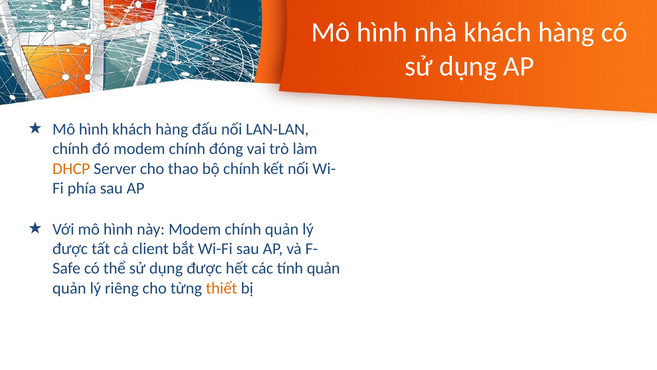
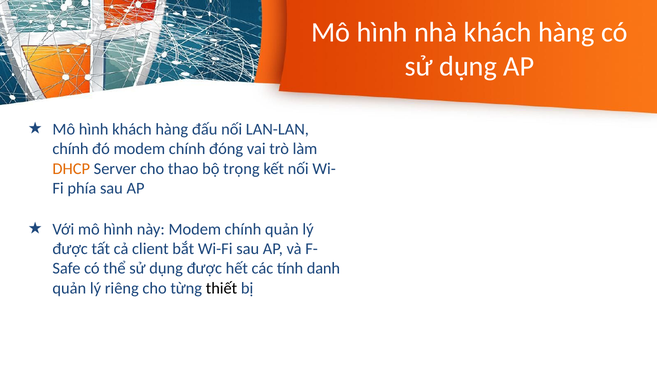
bộ chính: chính -> trọng
tính quản: quản -> danh
thiết colour: orange -> black
